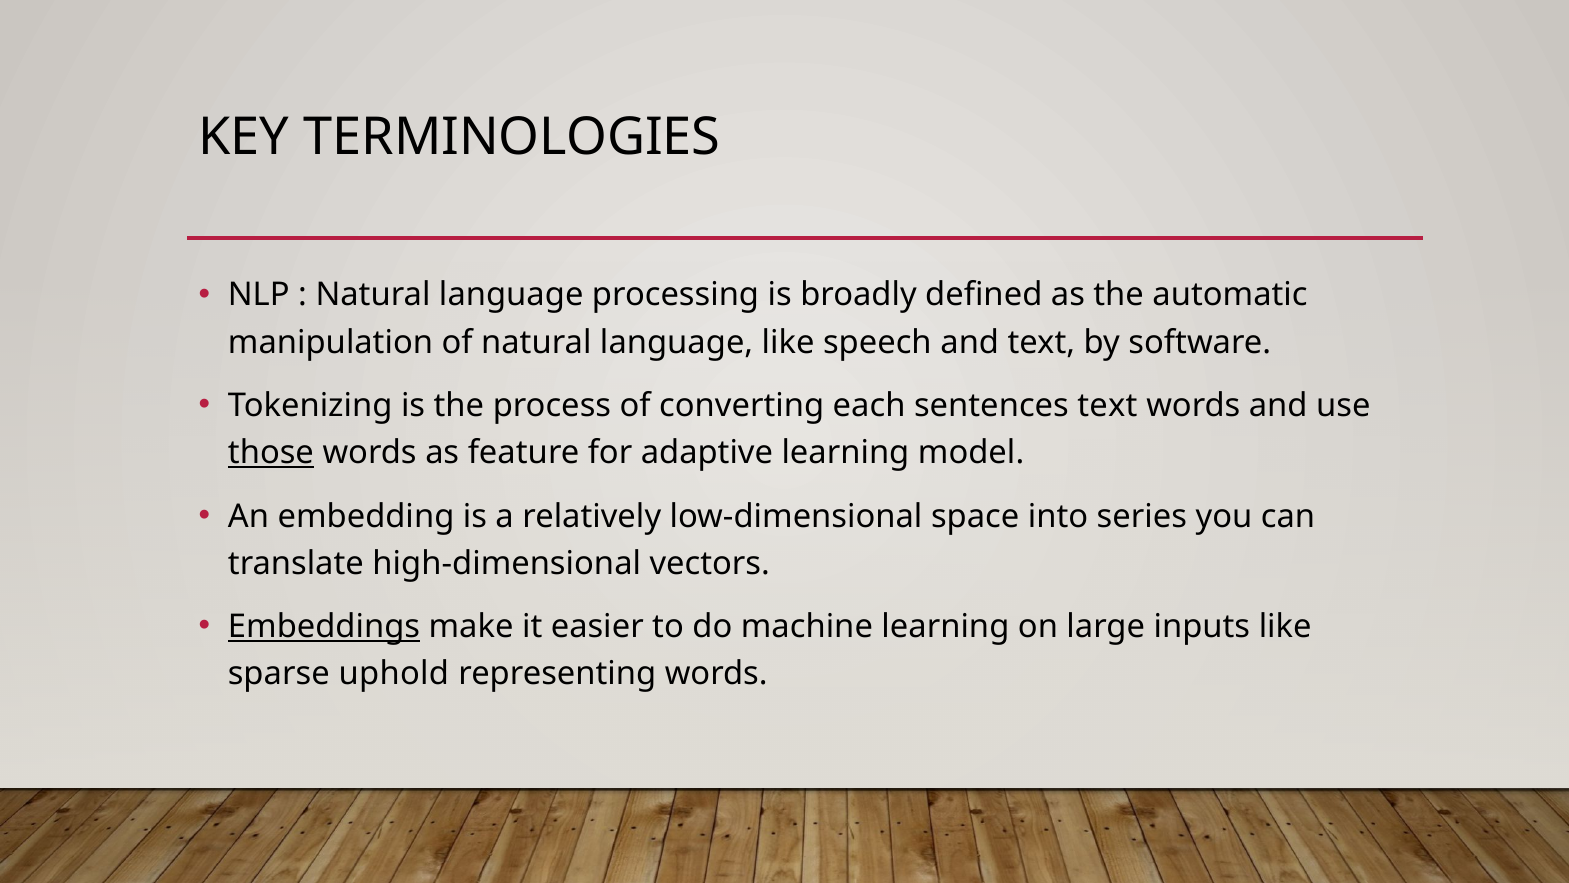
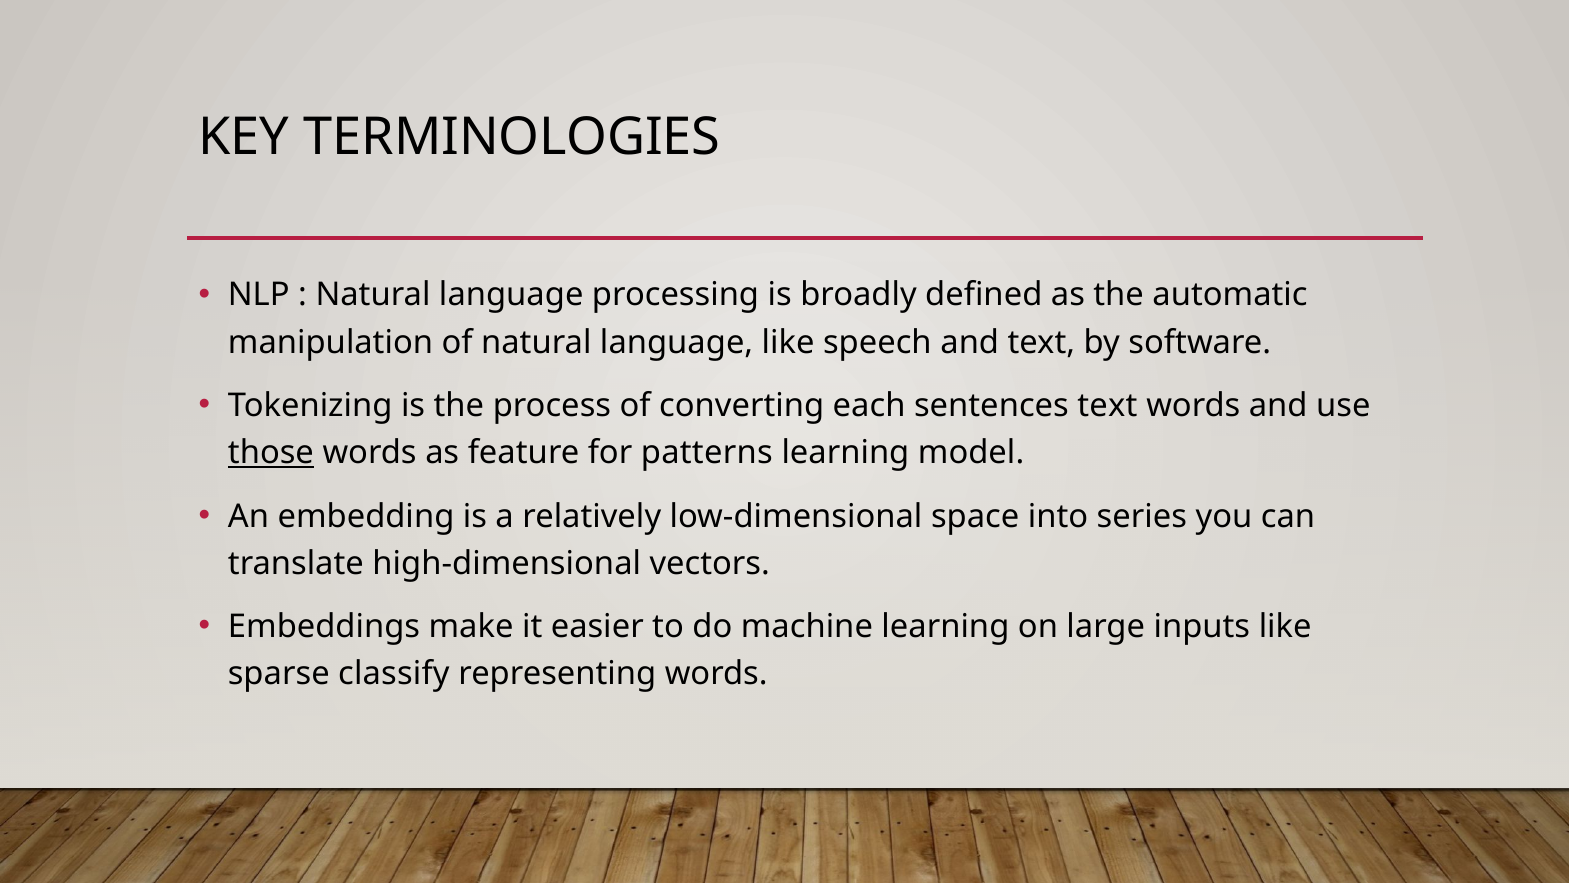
adaptive: adaptive -> patterns
Embeddings underline: present -> none
uphold: uphold -> classify
